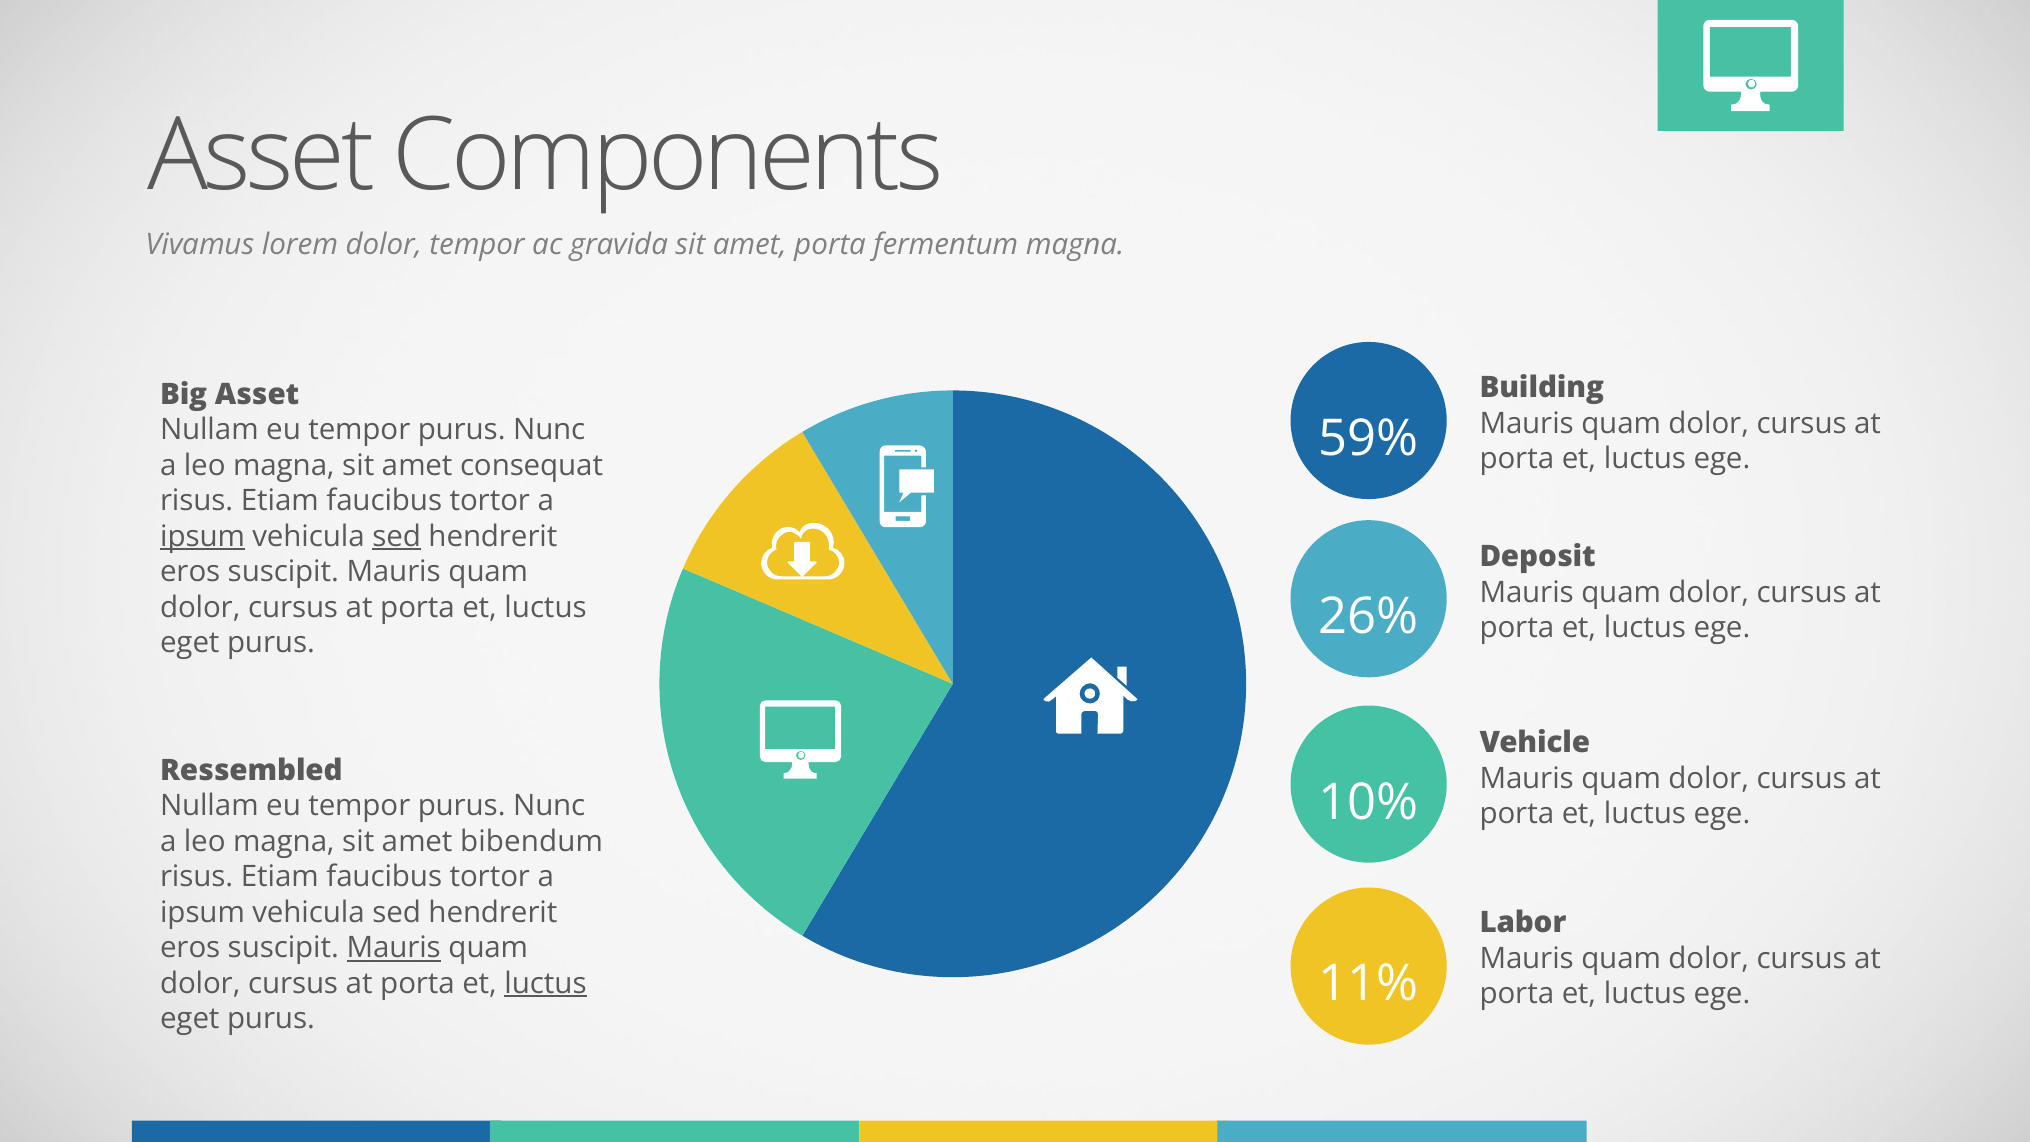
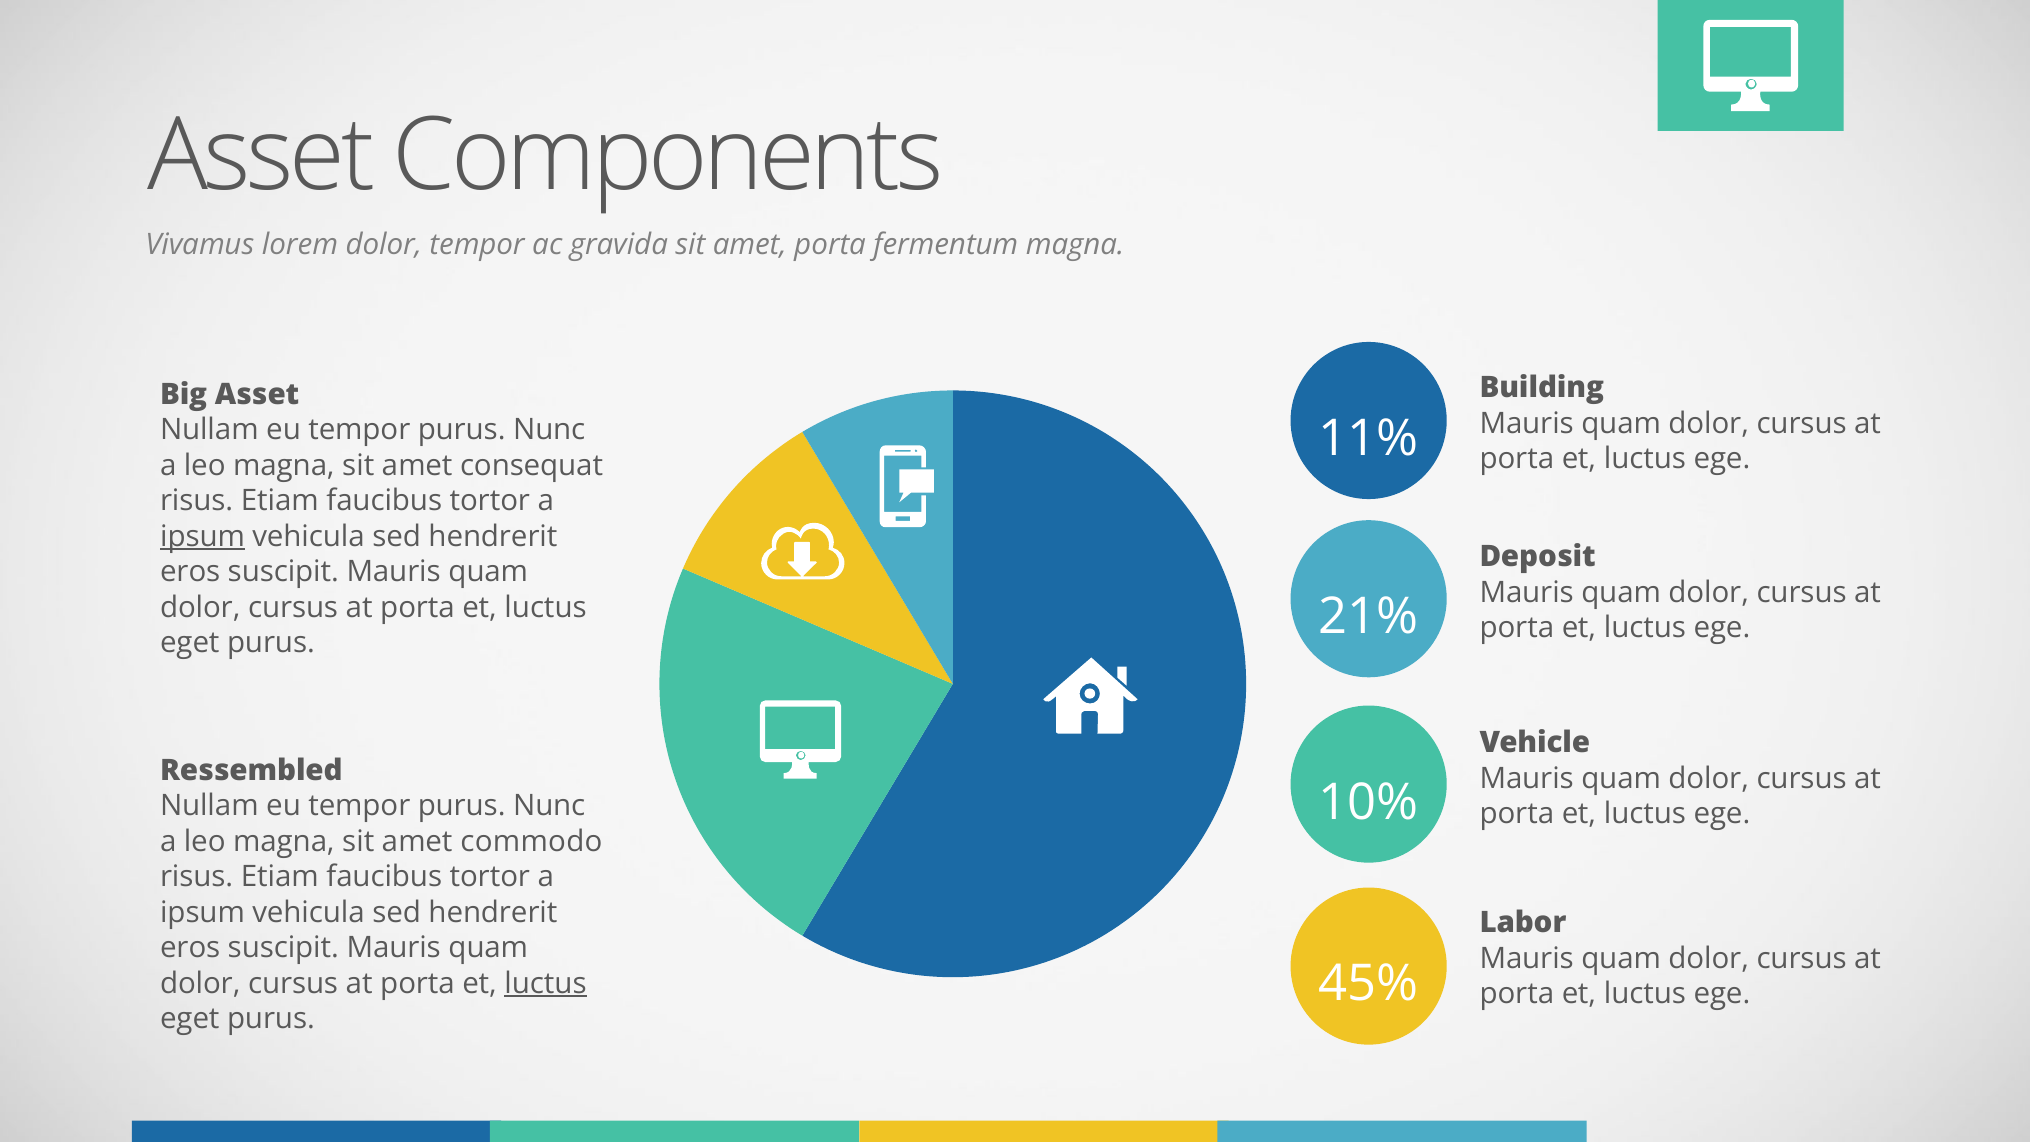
59%: 59% -> 11%
sed at (397, 536) underline: present -> none
26%: 26% -> 21%
bibendum: bibendum -> commodo
Mauris at (394, 948) underline: present -> none
11%: 11% -> 45%
